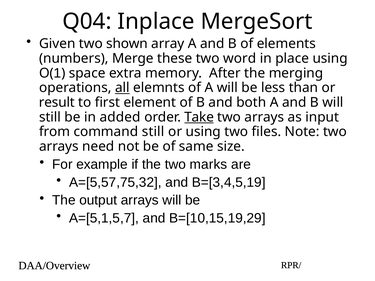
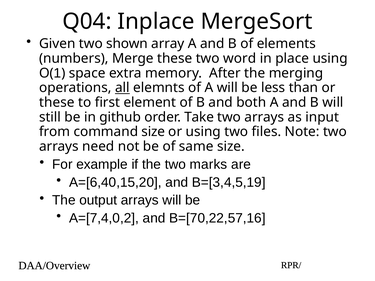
result at (57, 102): result -> these
added: added -> github
Take underline: present -> none
command still: still -> size
A=[5,57,75,32: A=[5,57,75,32 -> A=[6,40,15,20
A=[5,1,5,7: A=[5,1,5,7 -> A=[7,4,0,2
B=[10,15,19,29: B=[10,15,19,29 -> B=[70,22,57,16
